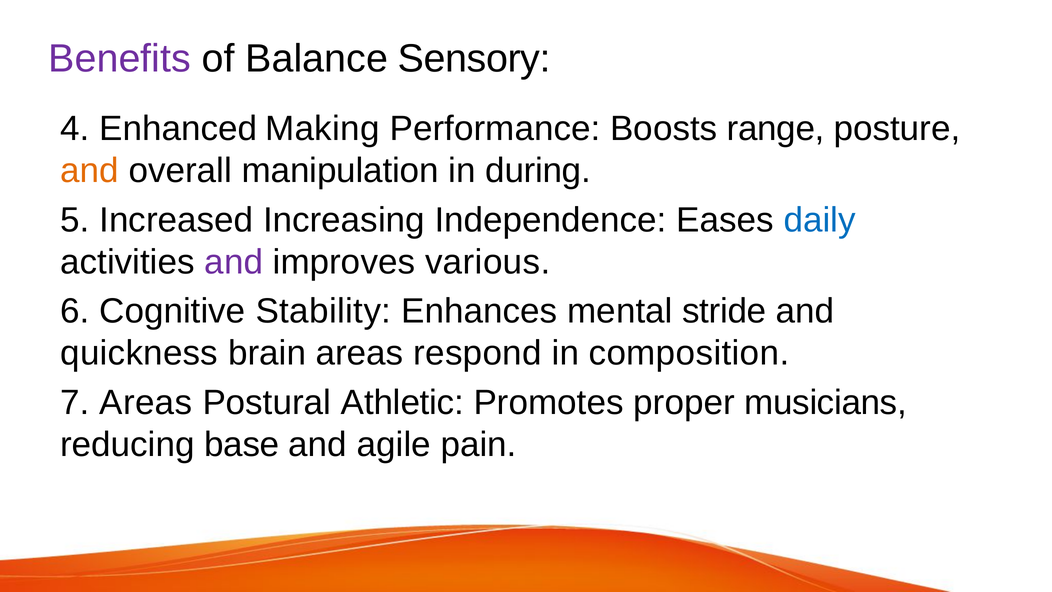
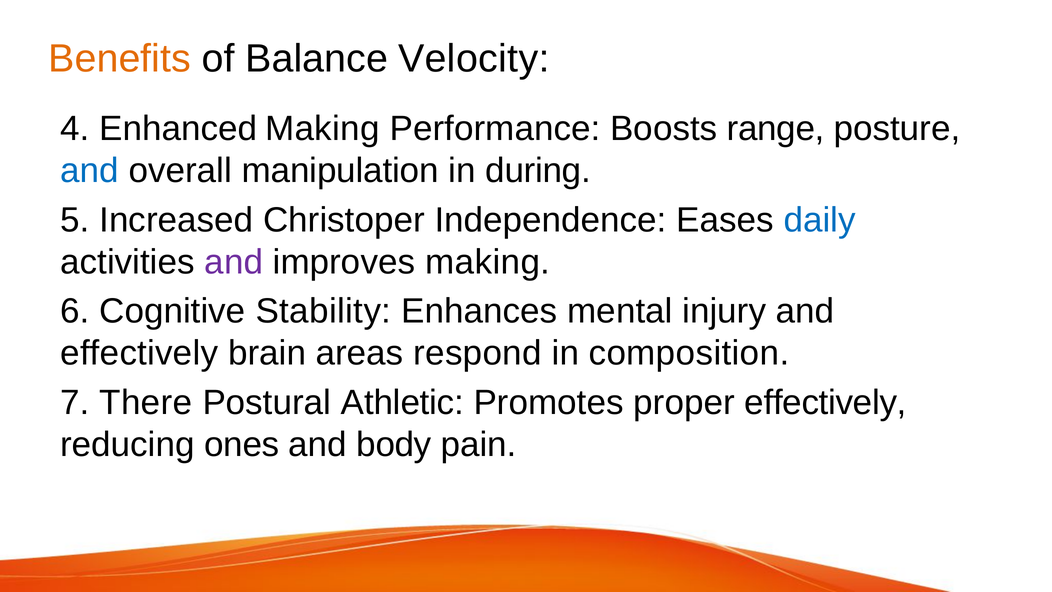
Benefits colour: purple -> orange
Sensory: Sensory -> Velocity
and at (90, 171) colour: orange -> blue
Increasing: Increasing -> Christoper
improves various: various -> making
stride: stride -> injury
quickness at (139, 353): quickness -> effectively
7 Areas: Areas -> There
proper musicians: musicians -> effectively
base: base -> ones
agile: agile -> body
